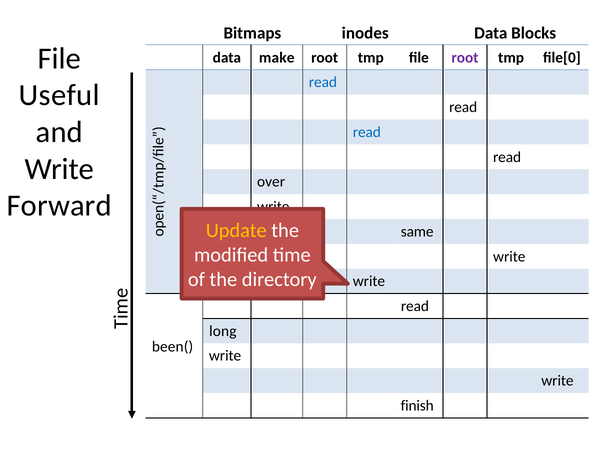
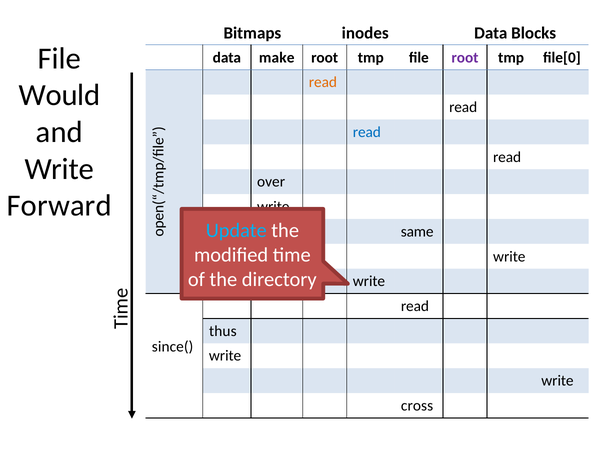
read at (323, 82) colour: blue -> orange
Useful: Useful -> Would
Update colour: yellow -> light blue
long: long -> thus
been(: been( -> since(
finish: finish -> cross
